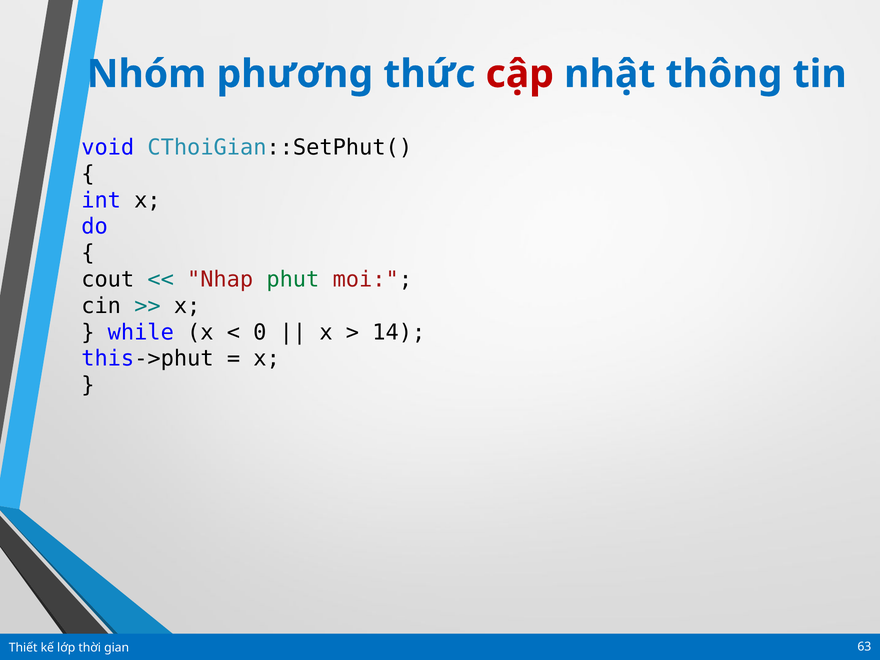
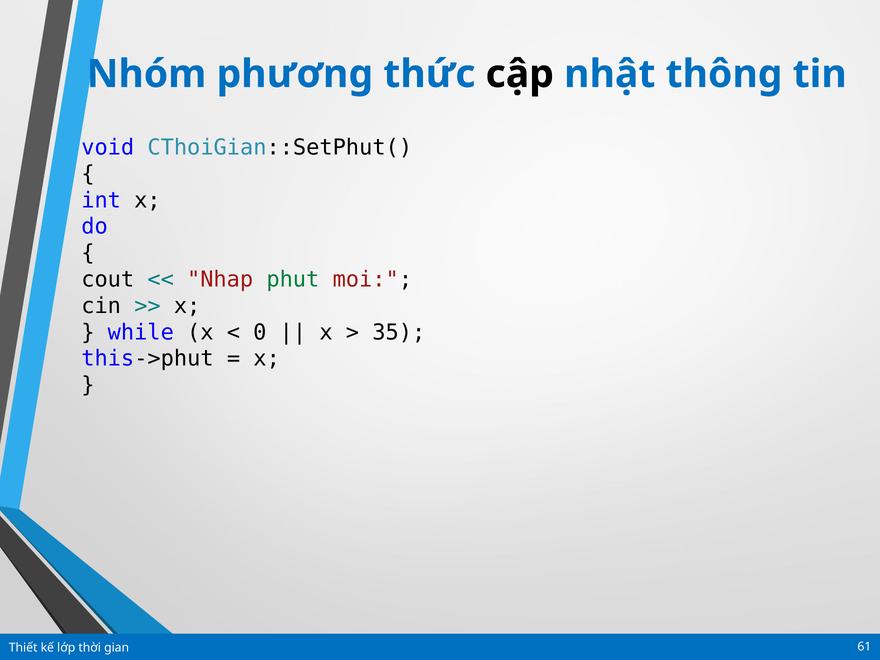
cập colour: red -> black
14: 14 -> 35
63: 63 -> 61
